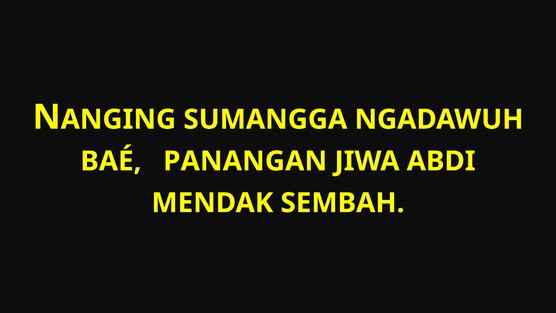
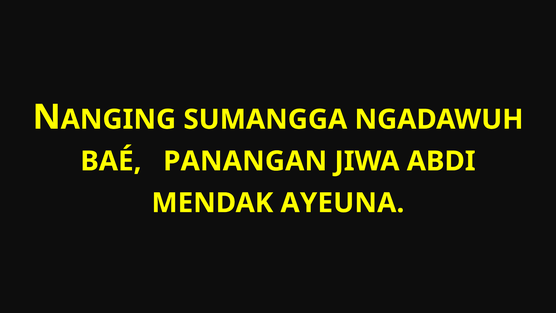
SEMBAH: SEMBAH -> AYEUNA
